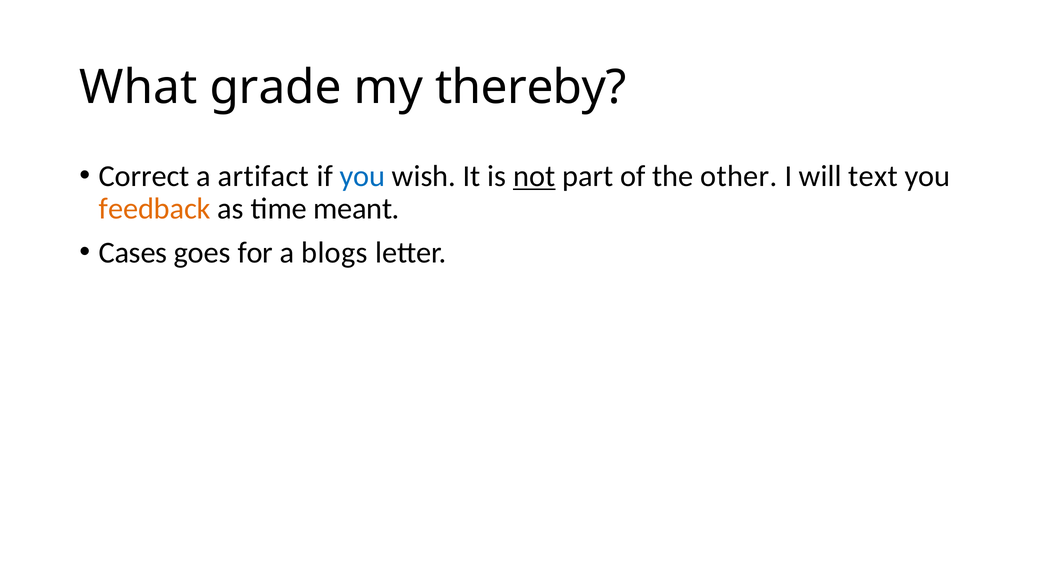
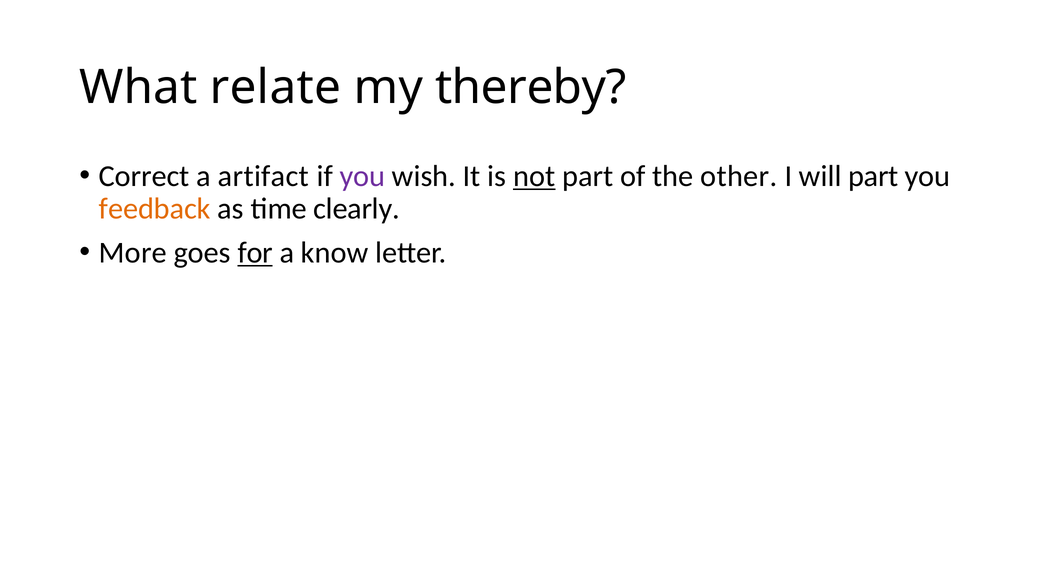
grade: grade -> relate
you at (363, 176) colour: blue -> purple
will text: text -> part
meant: meant -> clearly
Cases: Cases -> More
for underline: none -> present
blogs: blogs -> know
